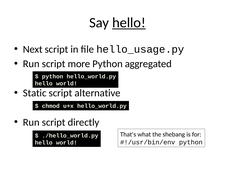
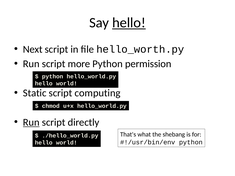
hello_usage.py: hello_usage.py -> hello_worth.py
aggregated: aggregated -> permission
alternative: alternative -> computing
Run at (31, 122) underline: none -> present
